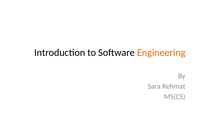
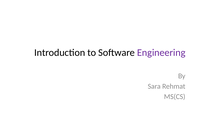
Engineering colour: orange -> purple
